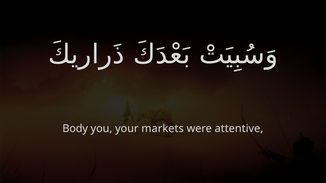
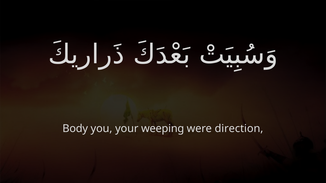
markets: markets -> weeping
attentive: attentive -> direction
